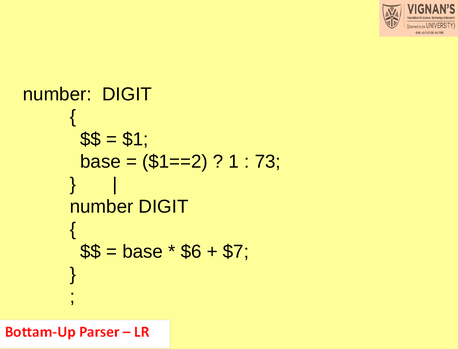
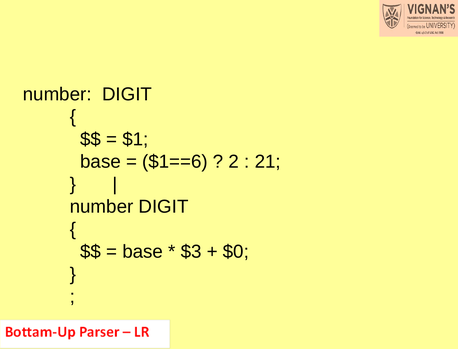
$1==2: $1==2 -> $1==6
1: 1 -> 2
73: 73 -> 21
$6: $6 -> $3
$7: $7 -> $0
